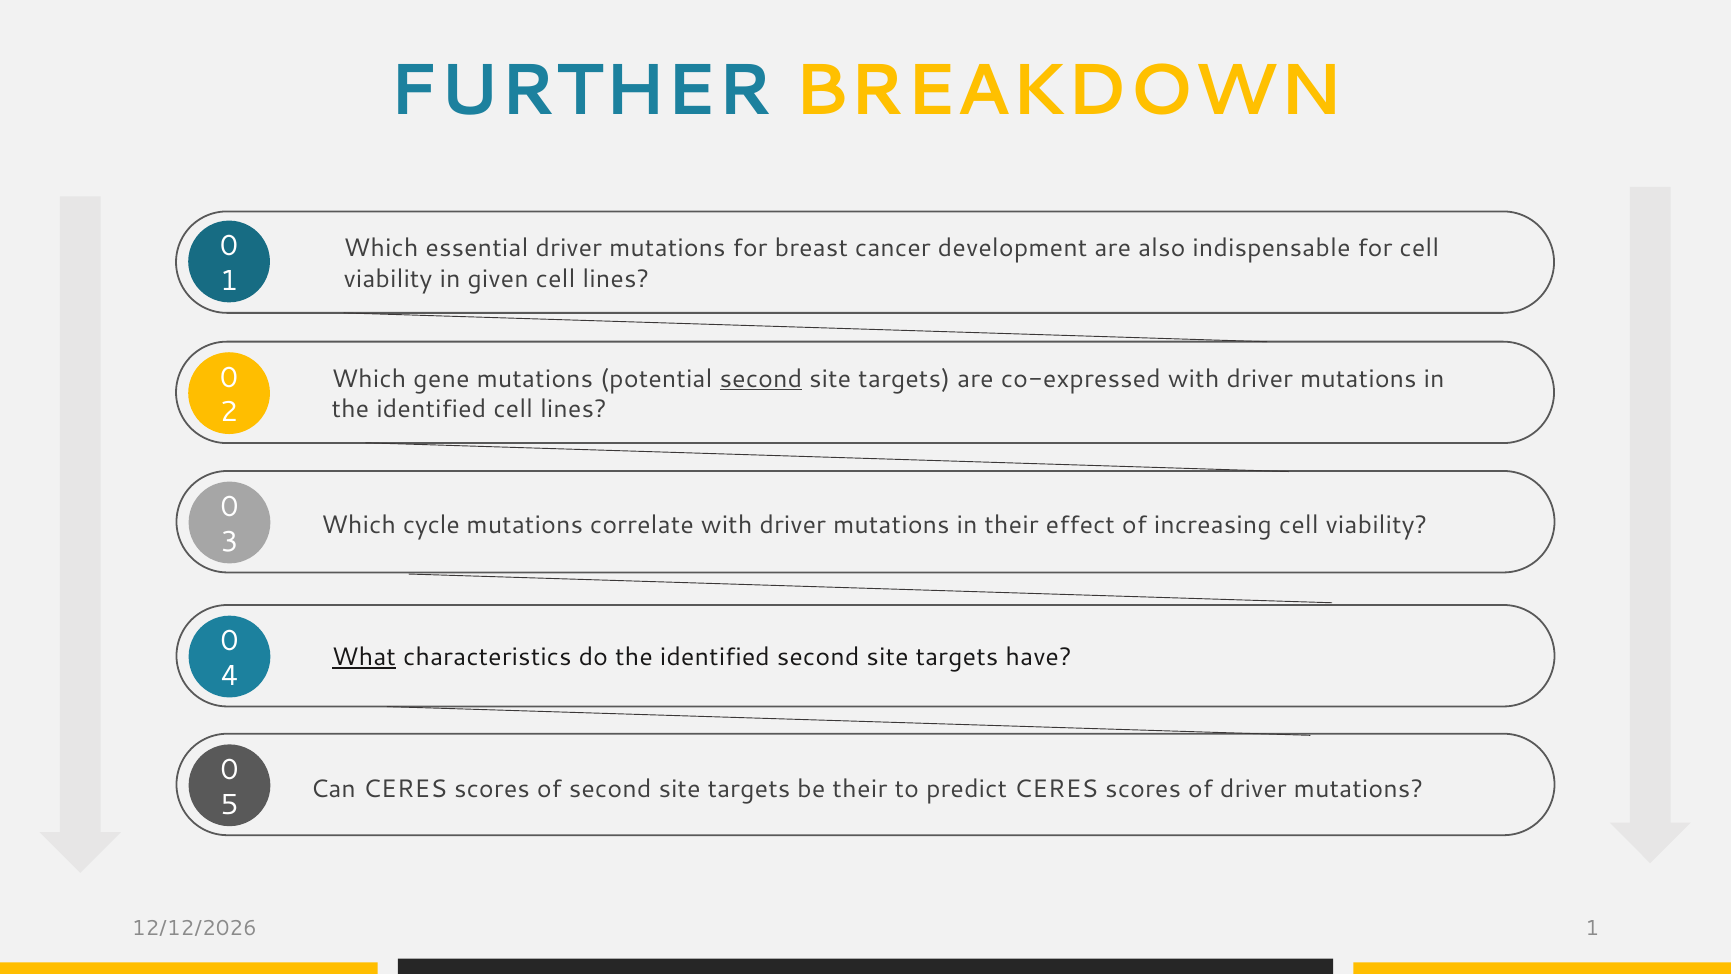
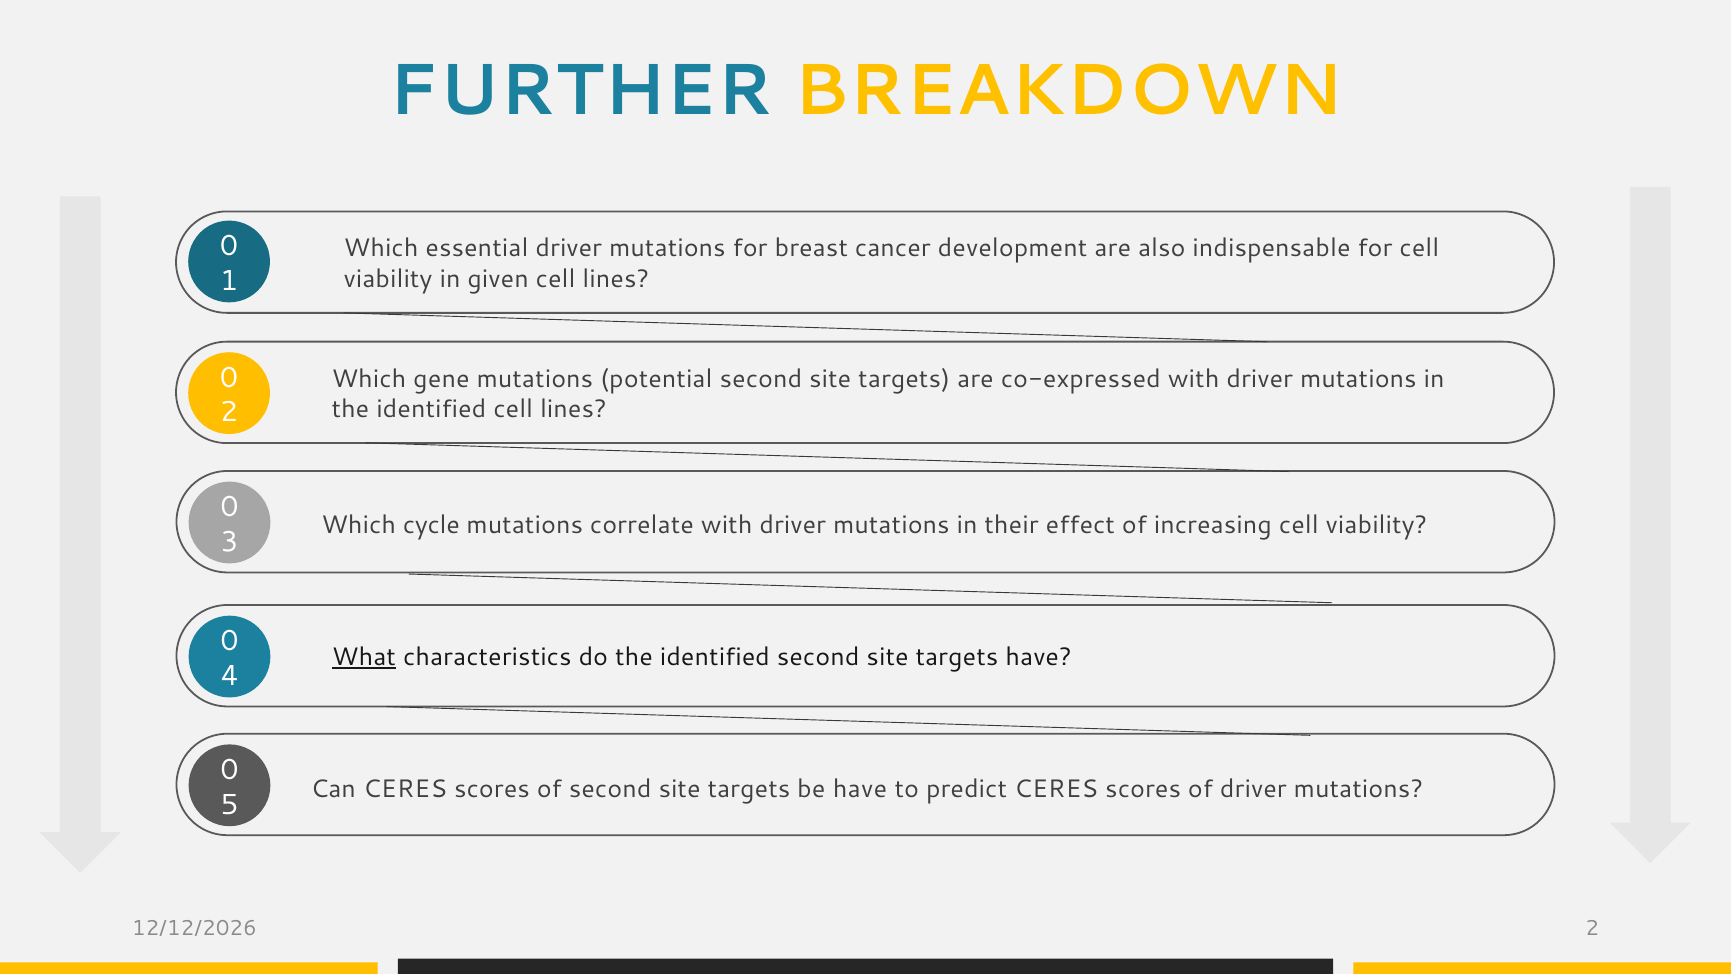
second at (761, 379) underline: present -> none
be their: their -> have
1 at (1592, 928): 1 -> 2
